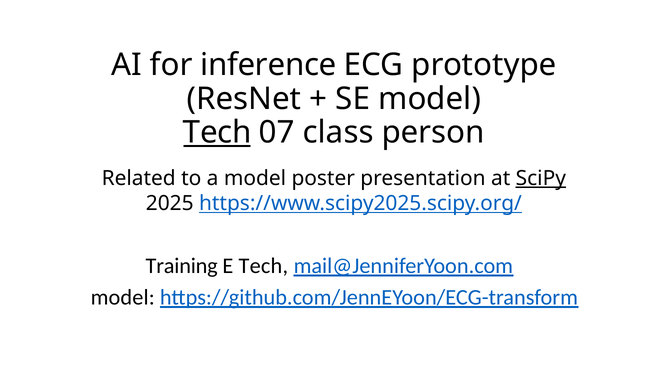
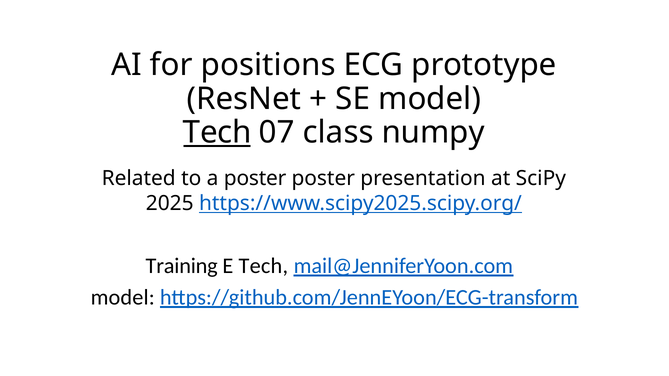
inference: inference -> positions
person: person -> numpy
a model: model -> poster
SciPy underline: present -> none
